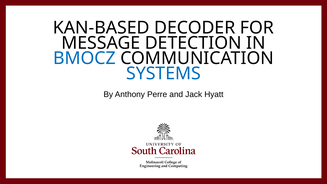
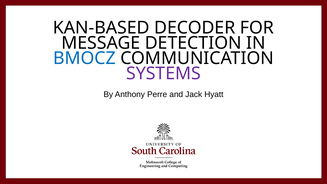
SYSTEMS colour: blue -> purple
